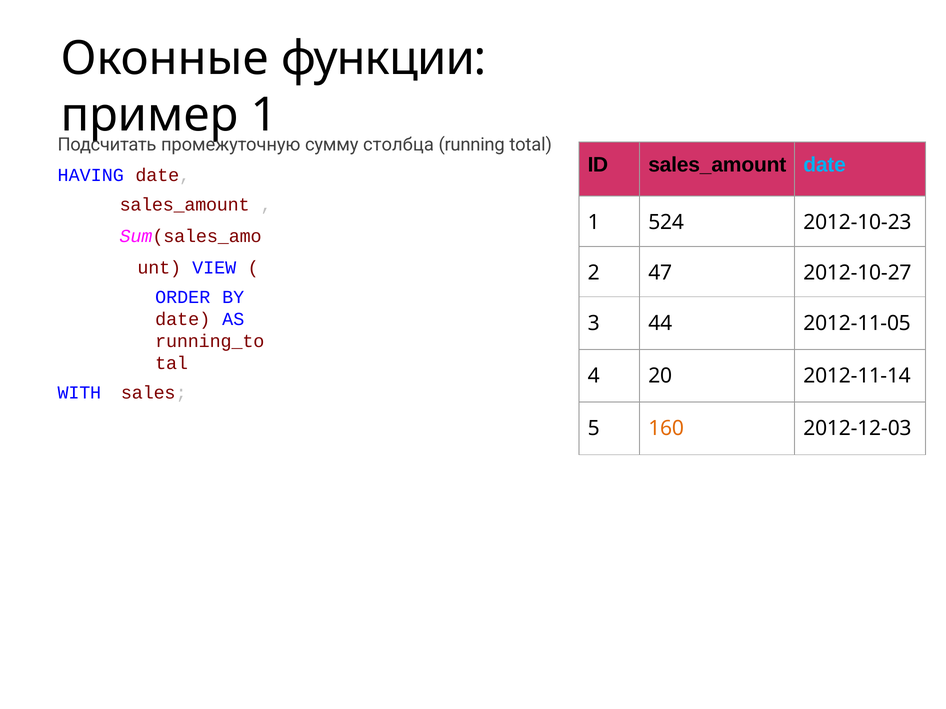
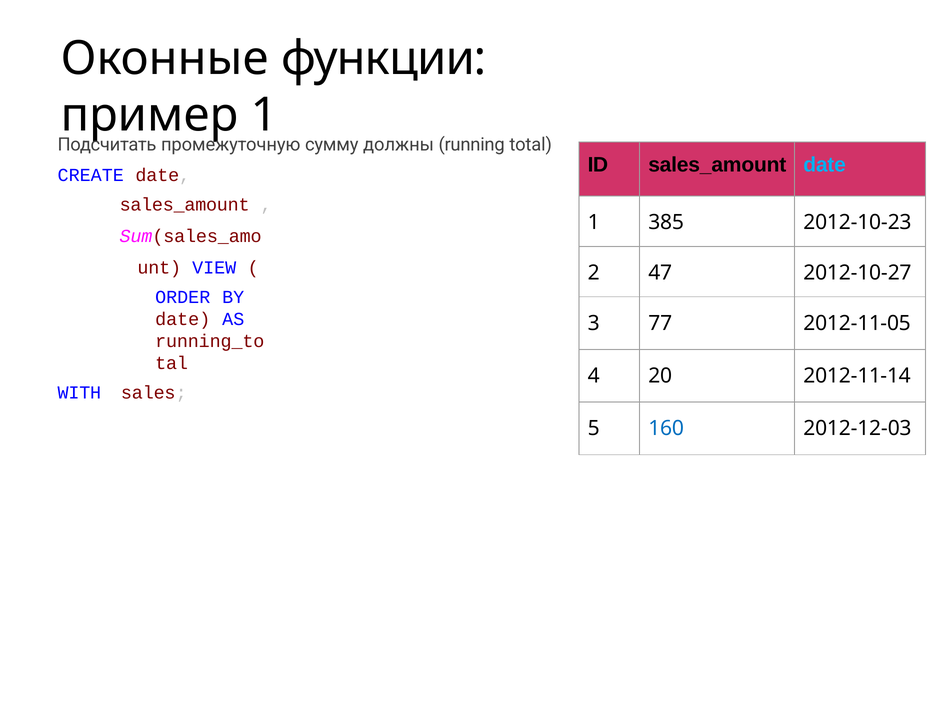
столбца: столбца -> должны
HAVING: HAVING -> CREATE
524: 524 -> 385
44: 44 -> 77
160 colour: orange -> blue
